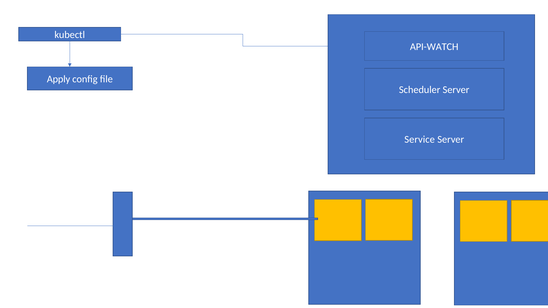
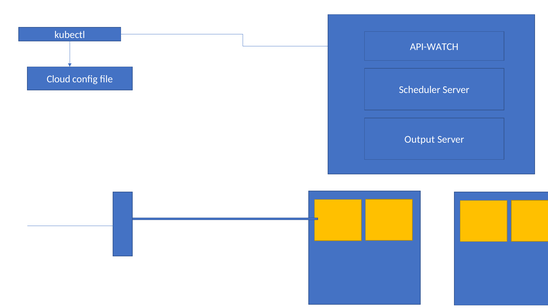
Apply: Apply -> Cloud
Service: Service -> Output
